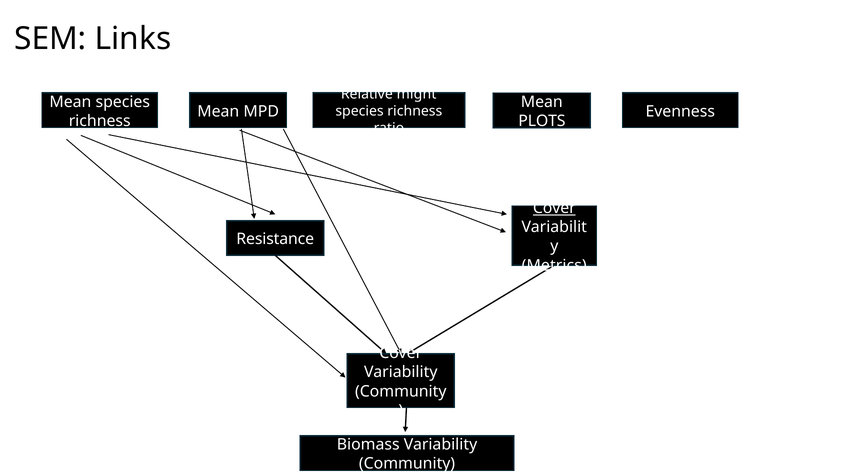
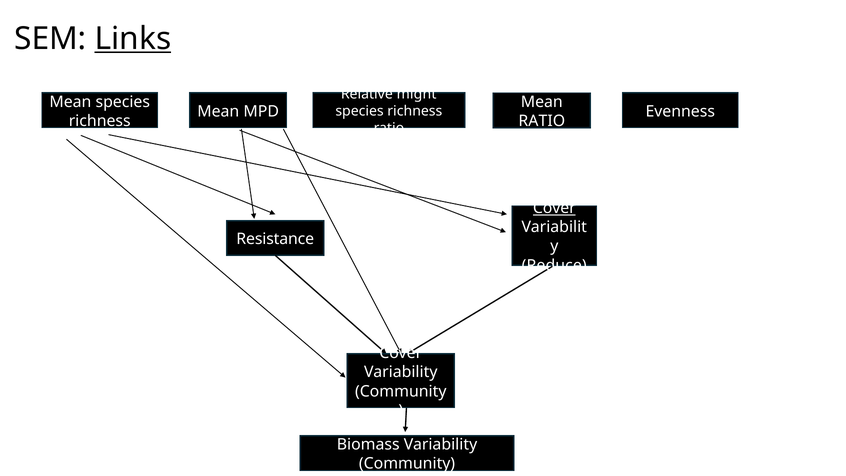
Links underline: none -> present
PLOTS at (542, 121): PLOTS -> RATIO
Metrics: Metrics -> Reduce
